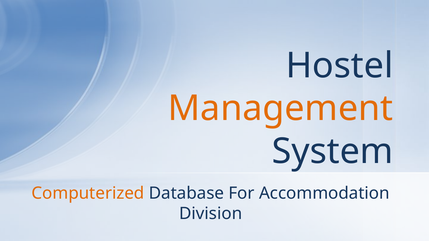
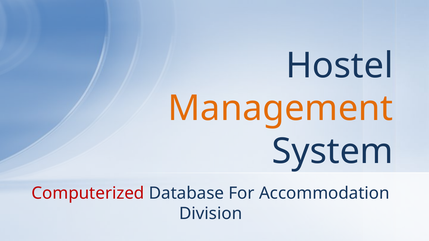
Computerized colour: orange -> red
